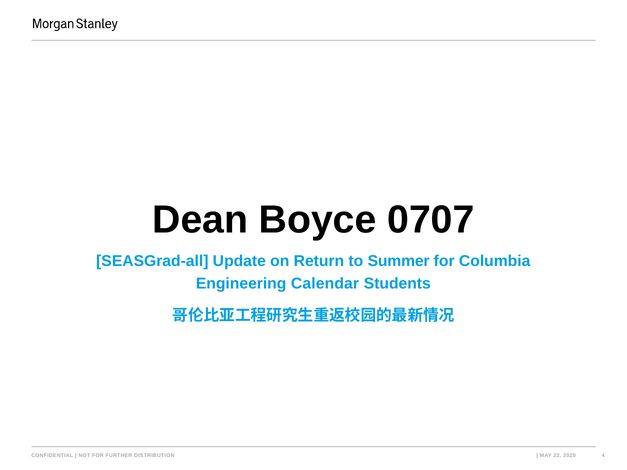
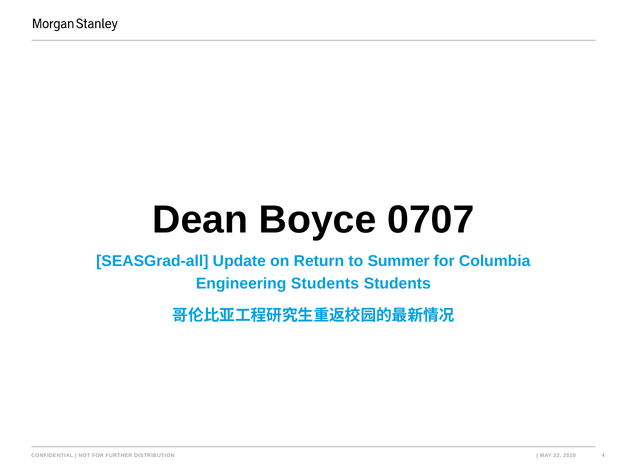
Engineering Calendar: Calendar -> Students
